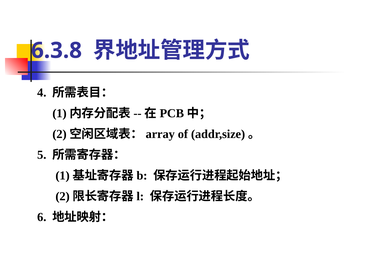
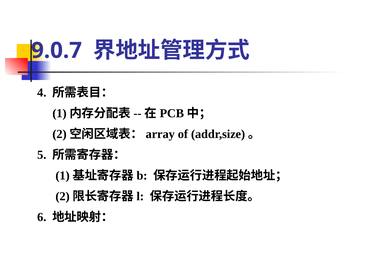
6.3.8: 6.3.8 -> 9.0.7
